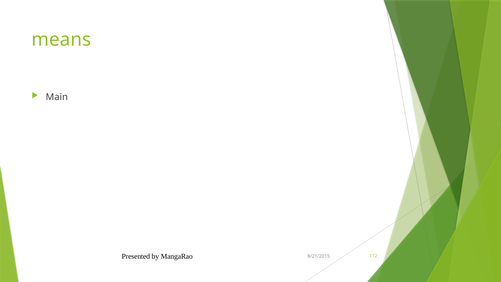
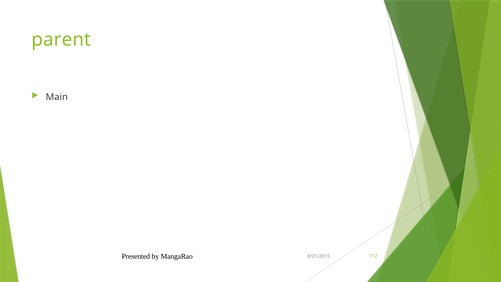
means: means -> parent
